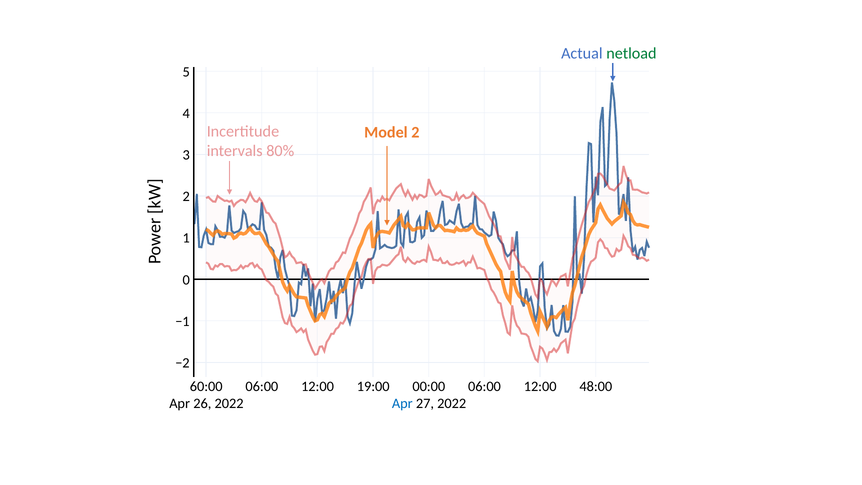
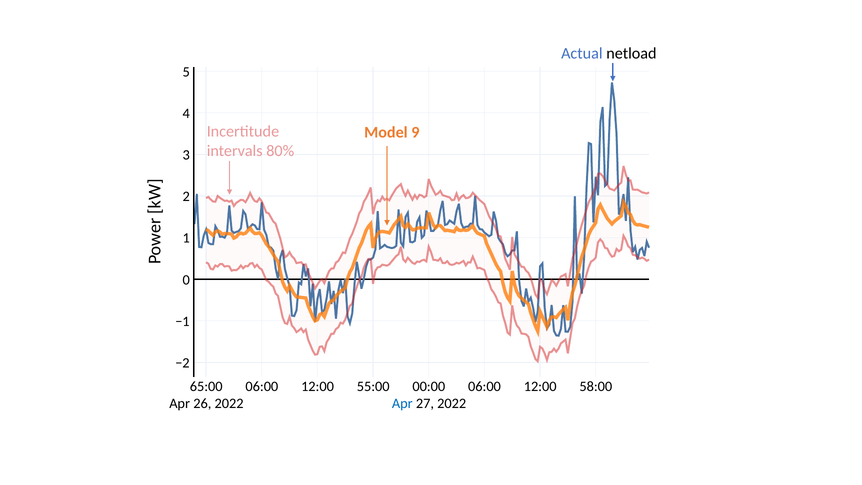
netload colour: green -> black
Model 2: 2 -> 9
60:00: 60:00 -> 65:00
19:00: 19:00 -> 55:00
48:00: 48:00 -> 58:00
